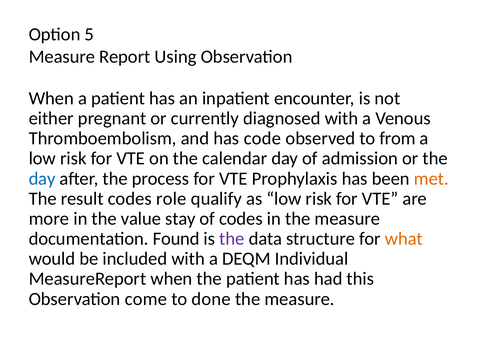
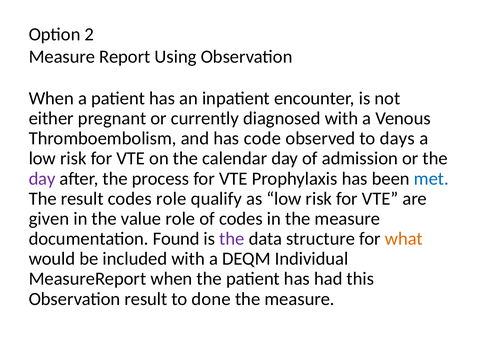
5: 5 -> 2
from: from -> days
day at (42, 179) colour: blue -> purple
met colour: orange -> blue
more: more -> given
value stay: stay -> role
Observation come: come -> result
